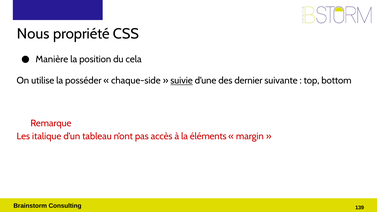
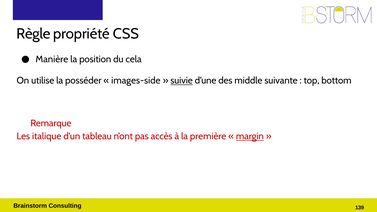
Nous: Nous -> Règle
chaque-side: chaque-side -> images-side
dernier: dernier -> middle
éléments: éléments -> première
margin underline: none -> present
